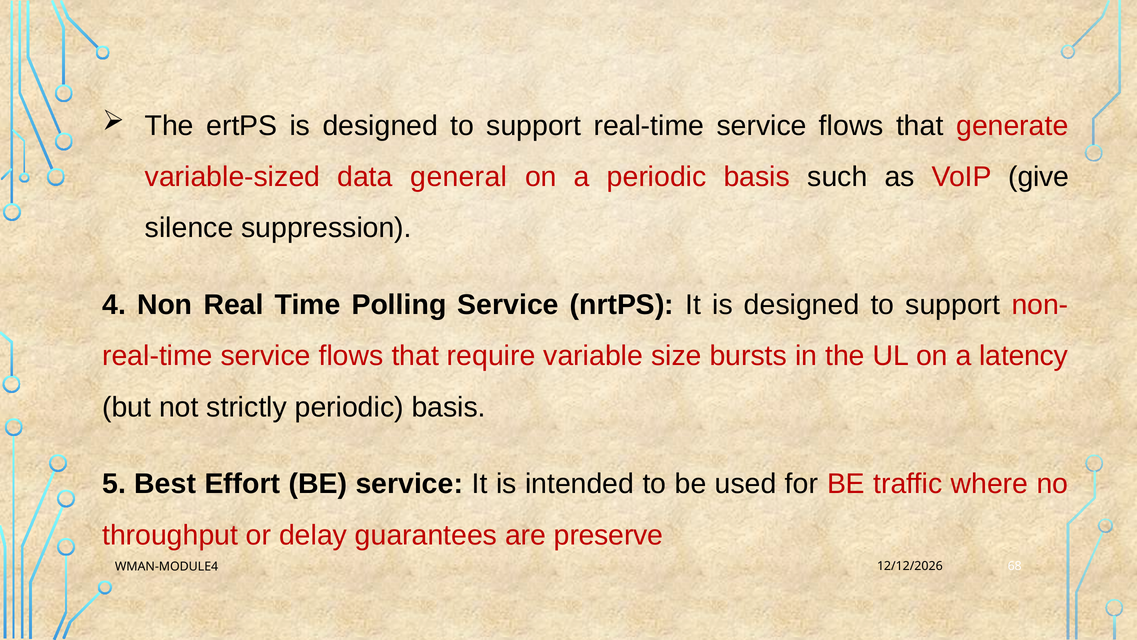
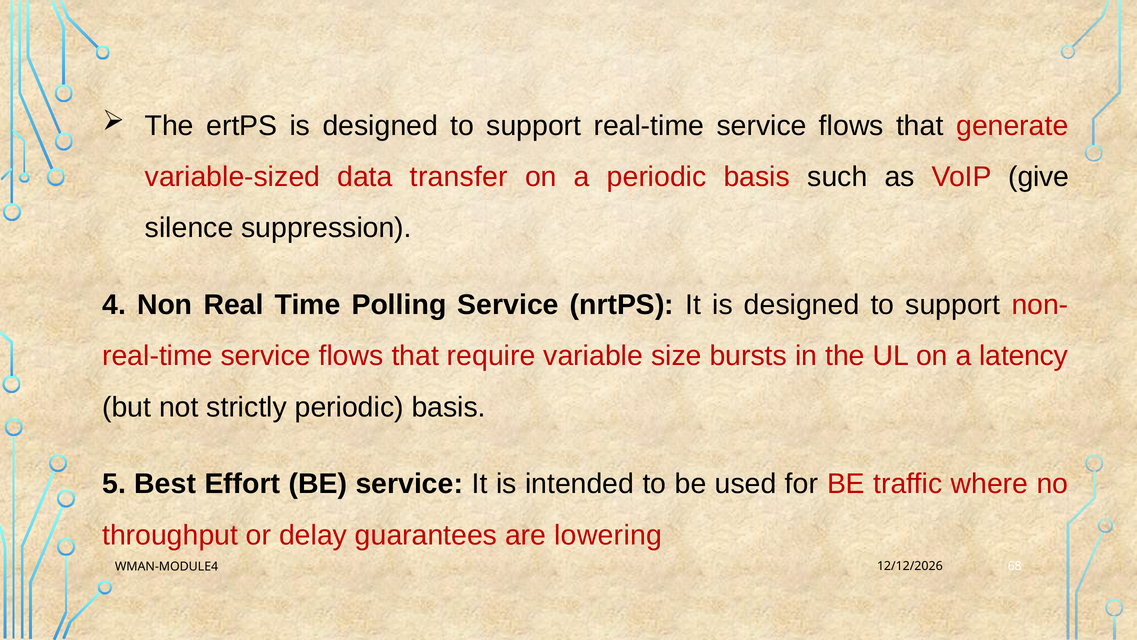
general: general -> transfer
preserve: preserve -> lowering
